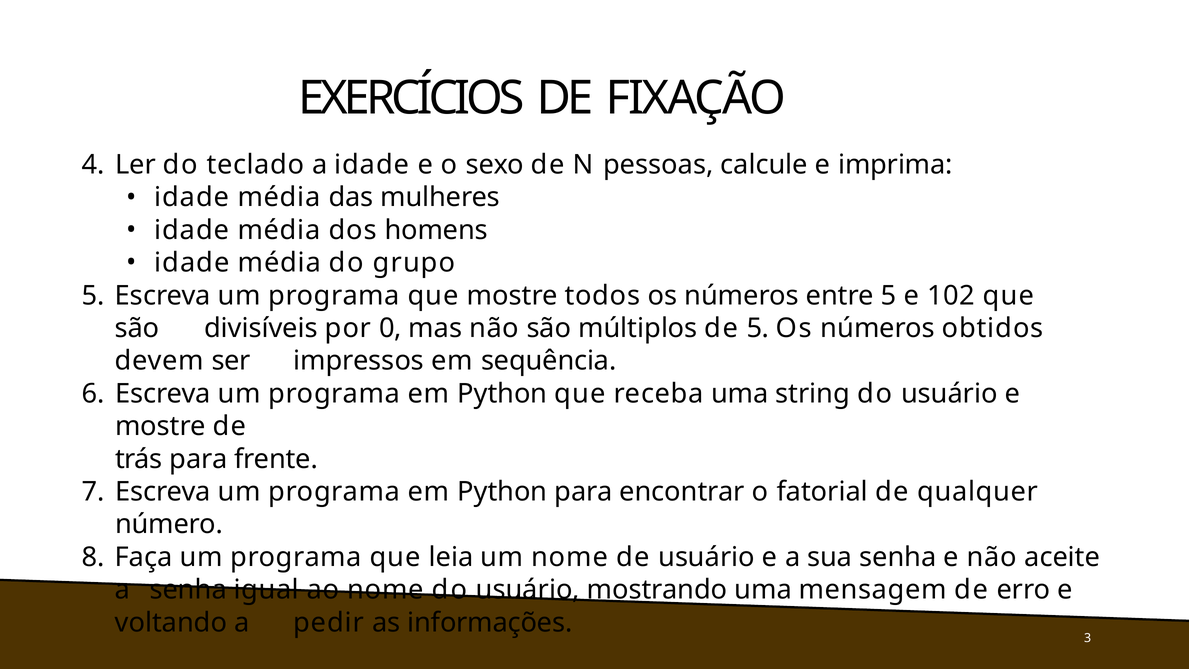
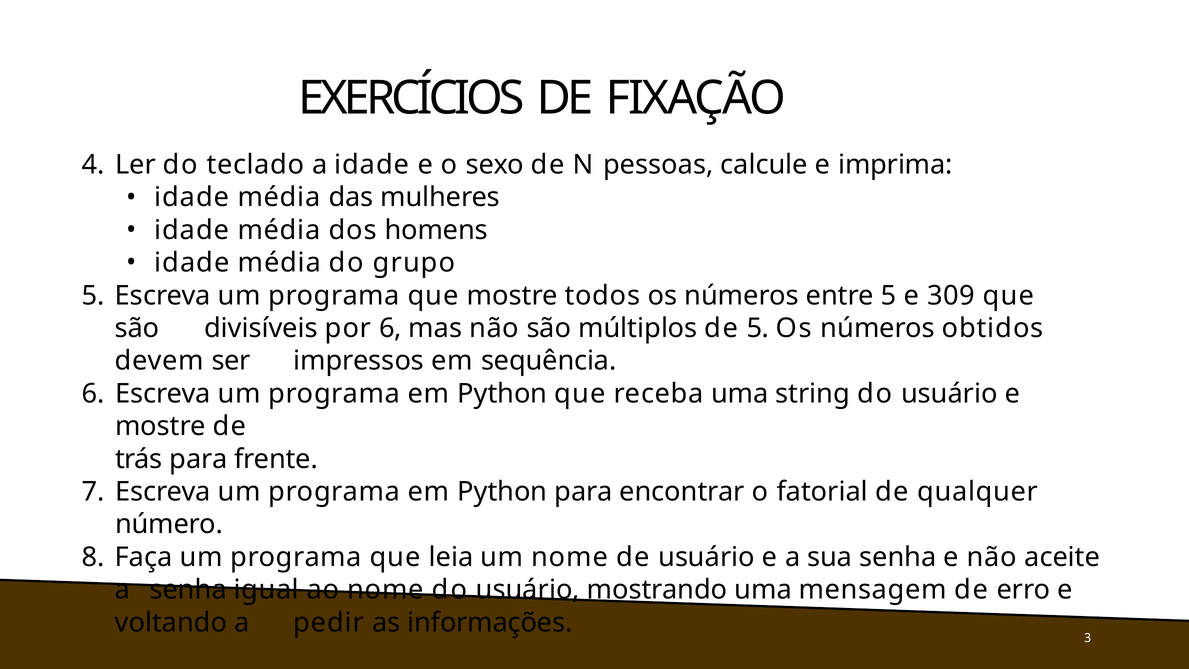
102: 102 -> 309
por 0: 0 -> 6
